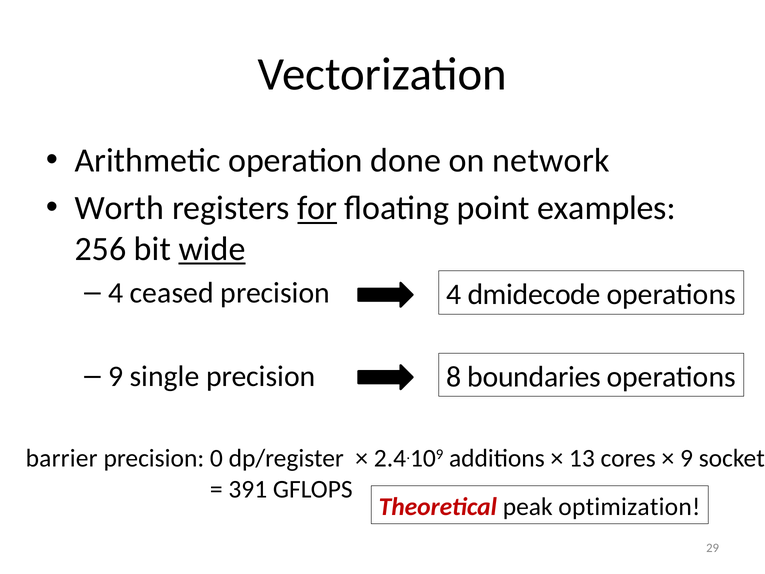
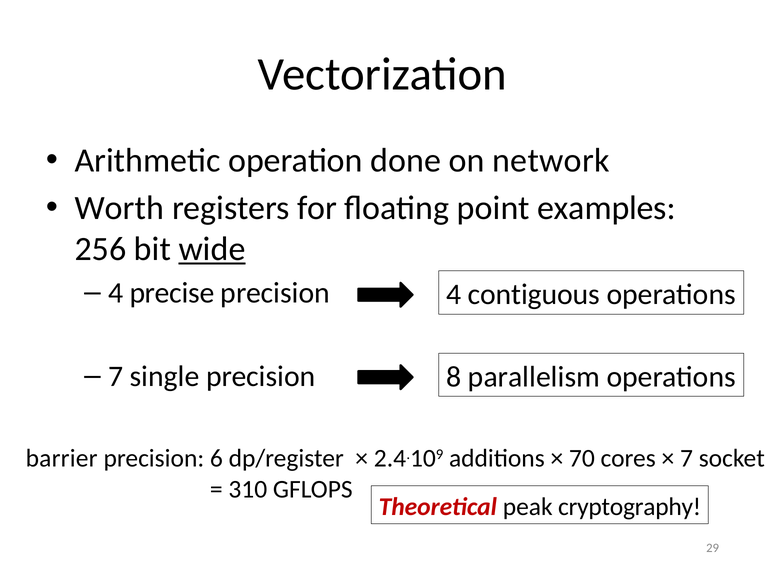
for underline: present -> none
ceased: ceased -> precise
dmidecode: dmidecode -> contiguous
9 at (116, 376): 9 -> 7
boundaries: boundaries -> parallelism
0: 0 -> 6
13: 13 -> 70
9 at (687, 458): 9 -> 7
391: 391 -> 310
optimization: optimization -> cryptography
